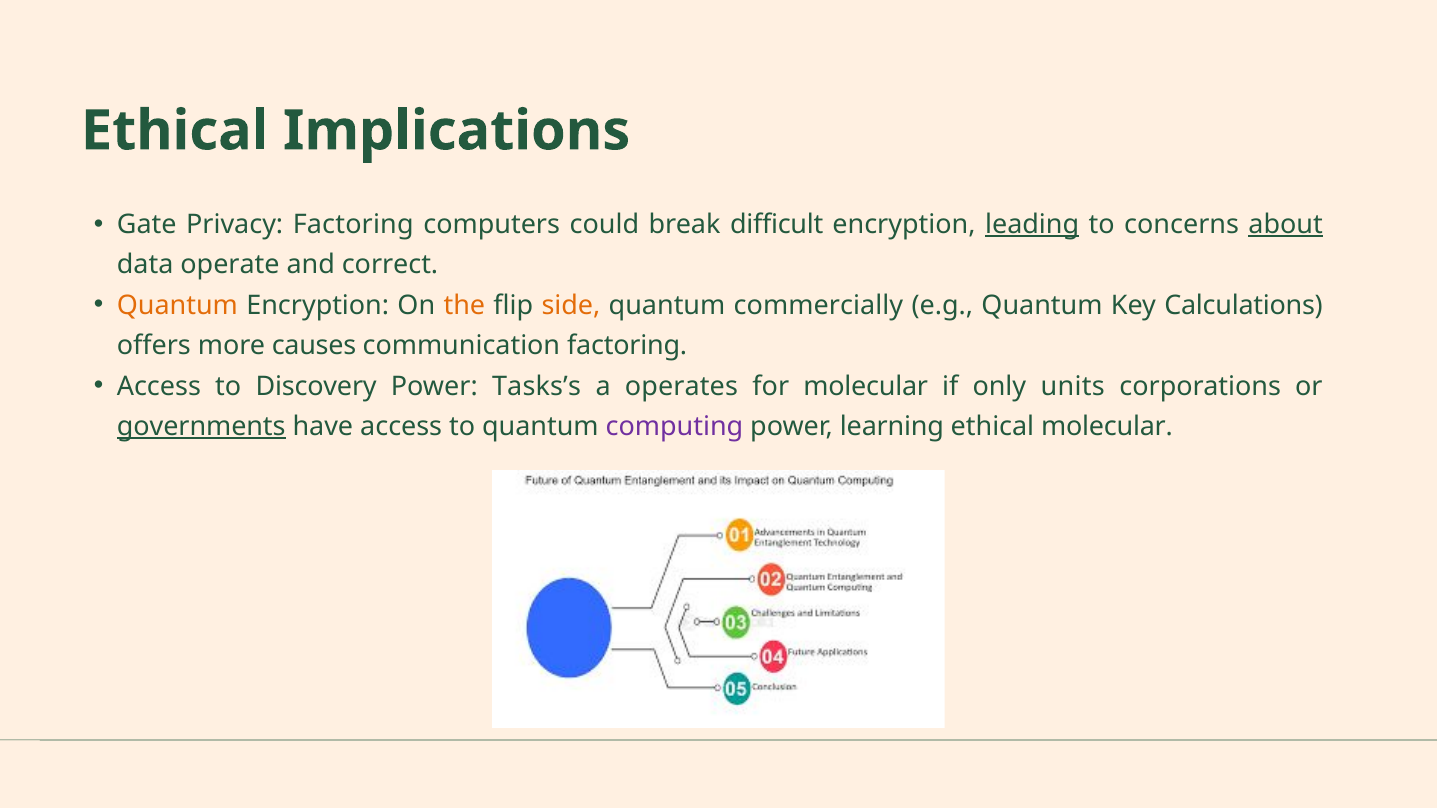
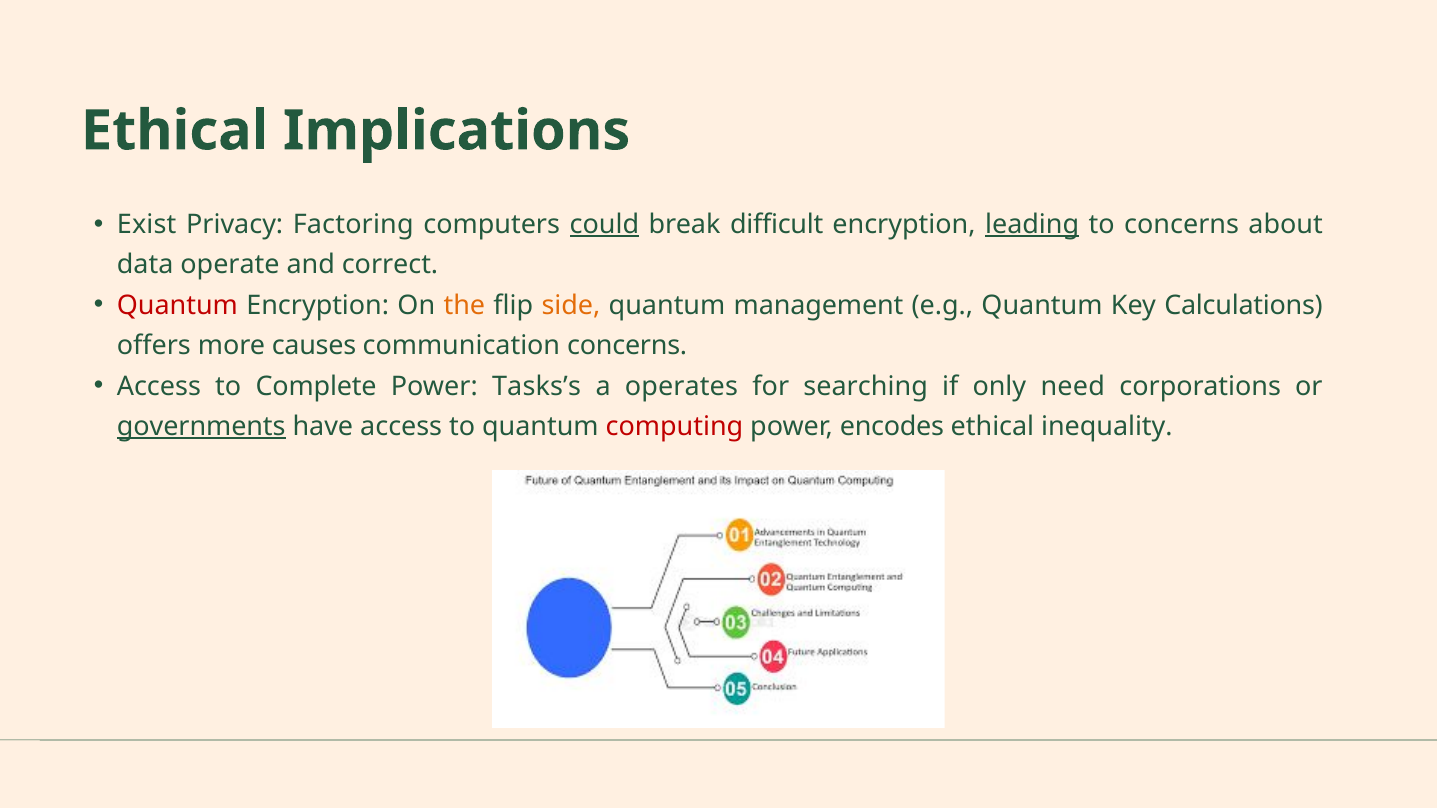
Gate: Gate -> Exist
could underline: none -> present
about underline: present -> none
Quantum at (177, 306) colour: orange -> red
commercially: commercially -> management
communication factoring: factoring -> concerns
Discovery: Discovery -> Complete
for molecular: molecular -> searching
units: units -> need
computing colour: purple -> red
learning: learning -> encodes
ethical molecular: molecular -> inequality
